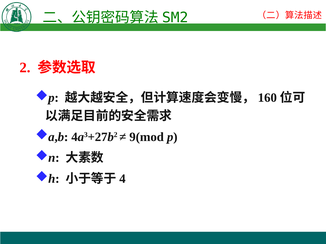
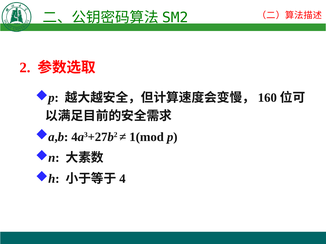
9(mod: 9(mod -> 1(mod
